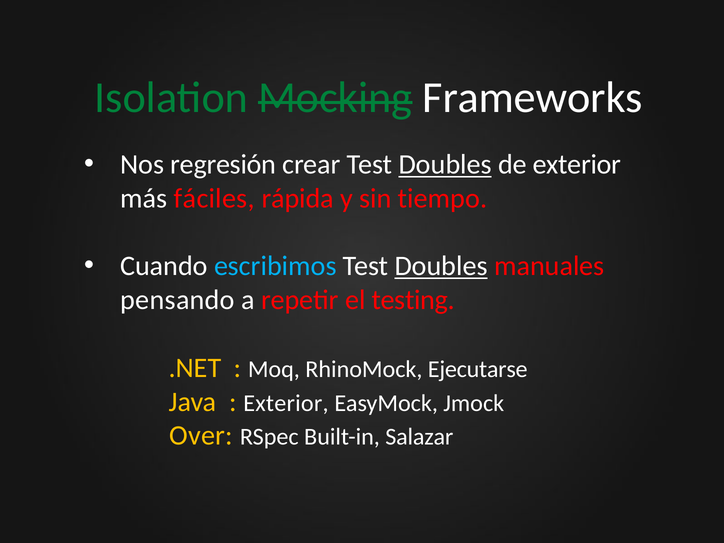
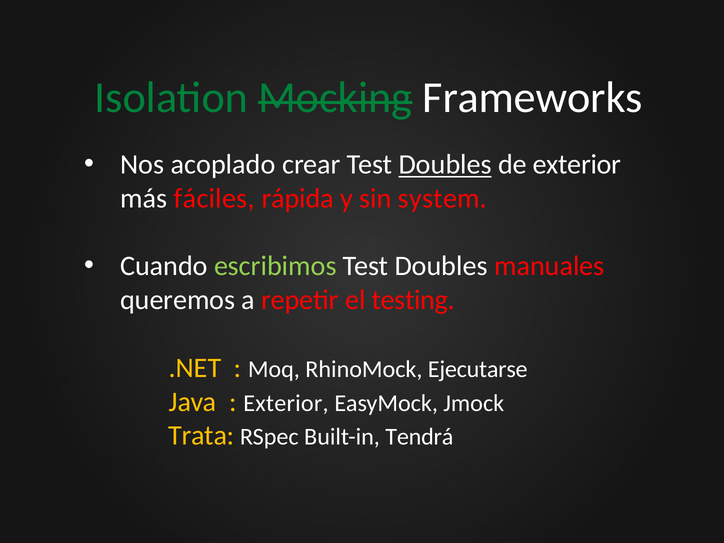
regresión: regresión -> acoplado
tiempo: tiempo -> system
escribimos colour: light blue -> light green
Doubles at (441, 266) underline: present -> none
pensando: pensando -> queremos
Over: Over -> Trata
Salazar: Salazar -> Tendrá
